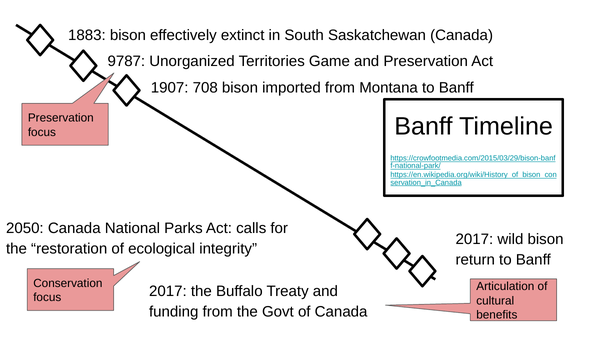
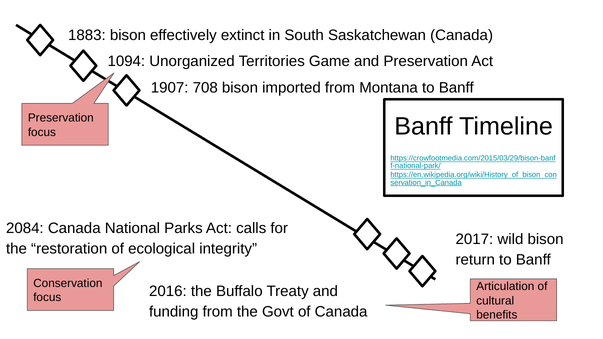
9787: 9787 -> 1094
2050: 2050 -> 2084
2017 at (168, 291): 2017 -> 2016
